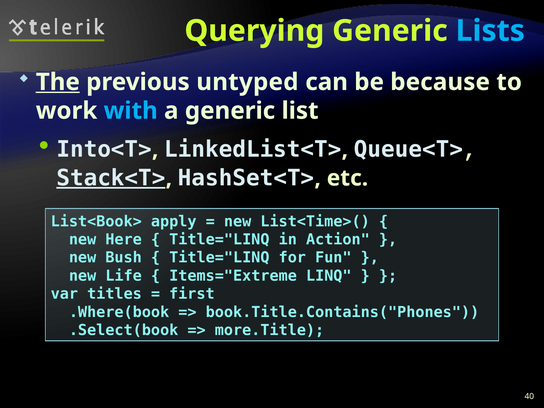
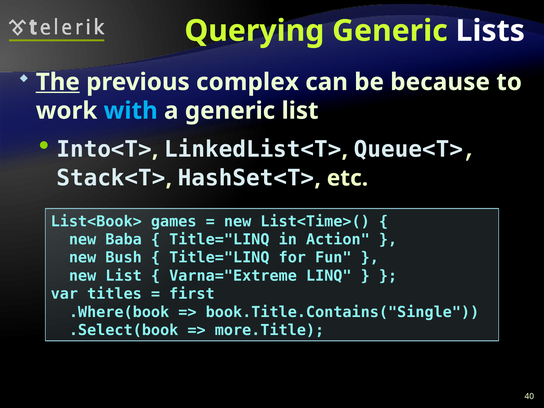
Lists colour: light blue -> white
untyped: untyped -> complex
Stack<T> underline: present -> none
apply: apply -> games
Here: Here -> Baba
new Life: Life -> List
Items="Extreme: Items="Extreme -> Varna="Extreme
book.Title.Contains("Phones: book.Title.Contains("Phones -> book.Title.Contains("Single
